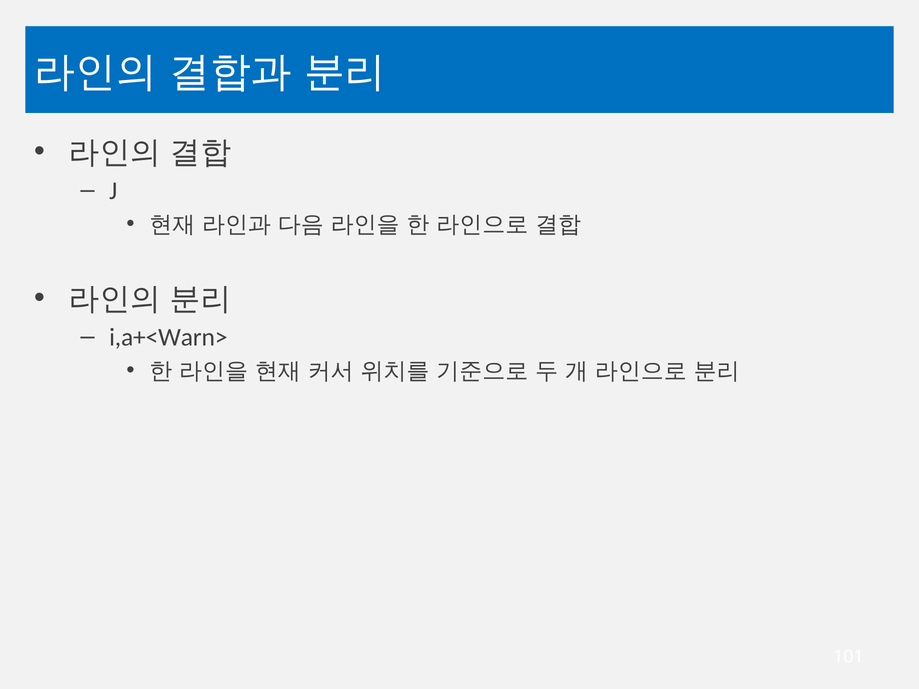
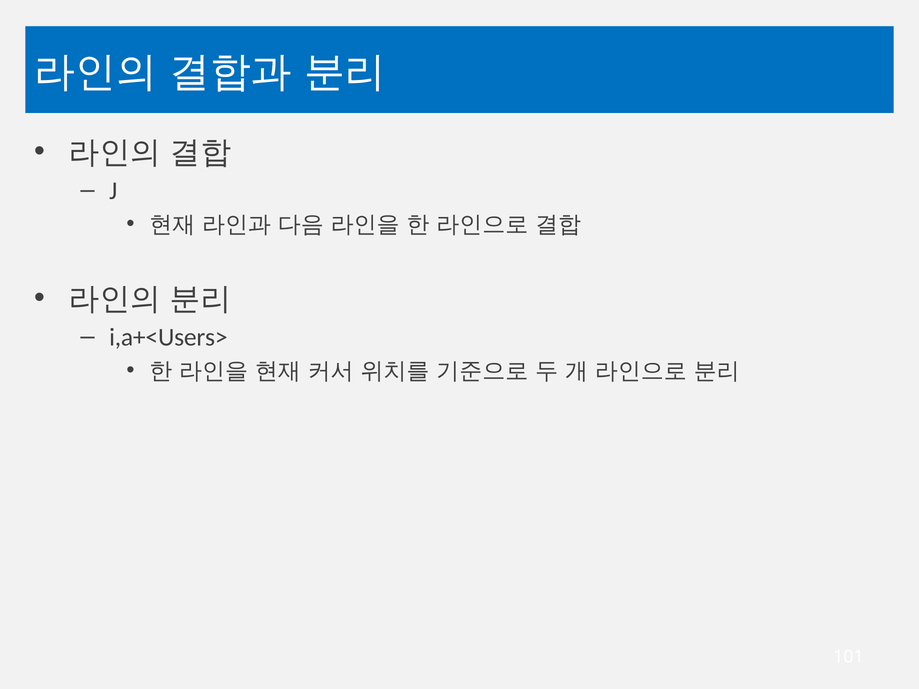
i,a+<Warn>: i,a+<Warn> -> i,a+<Users>
